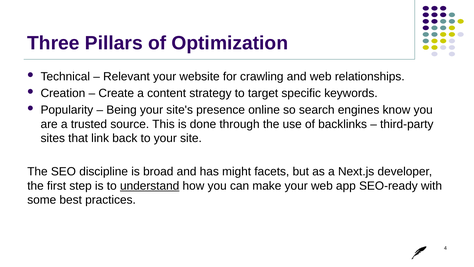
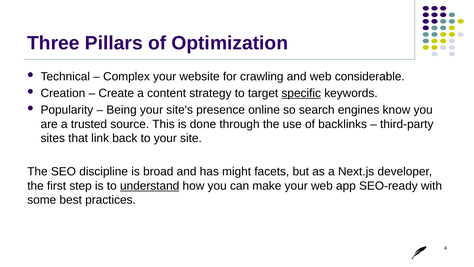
Relevant: Relevant -> Complex
relationships: relationships -> considerable
specific underline: none -> present
